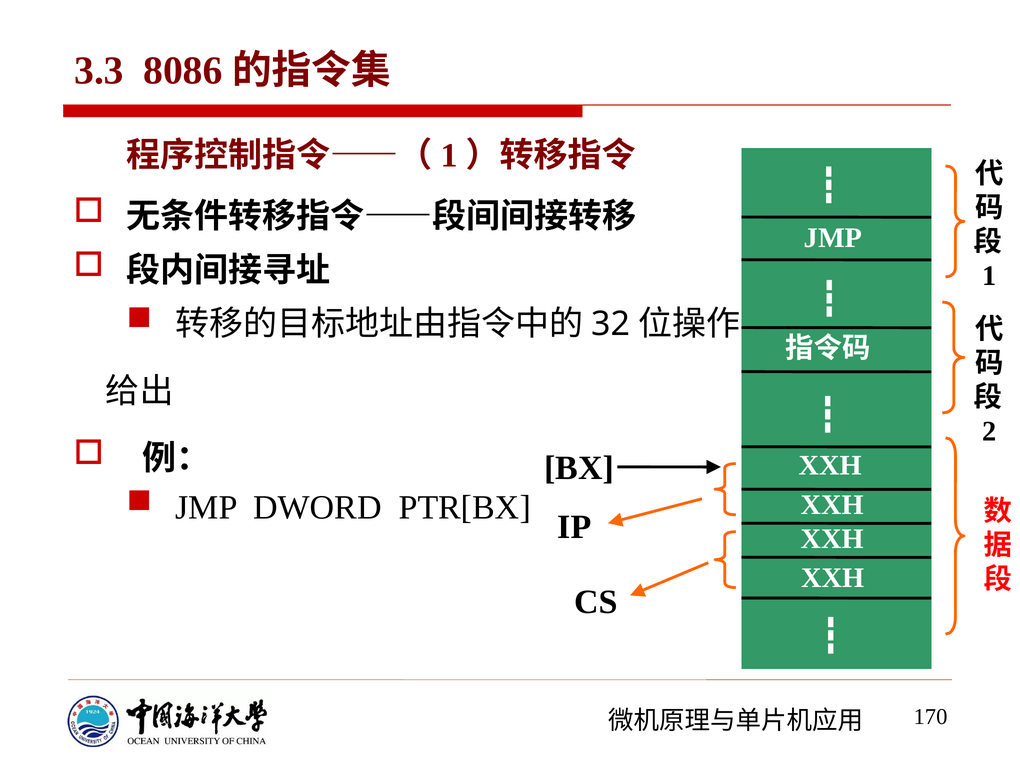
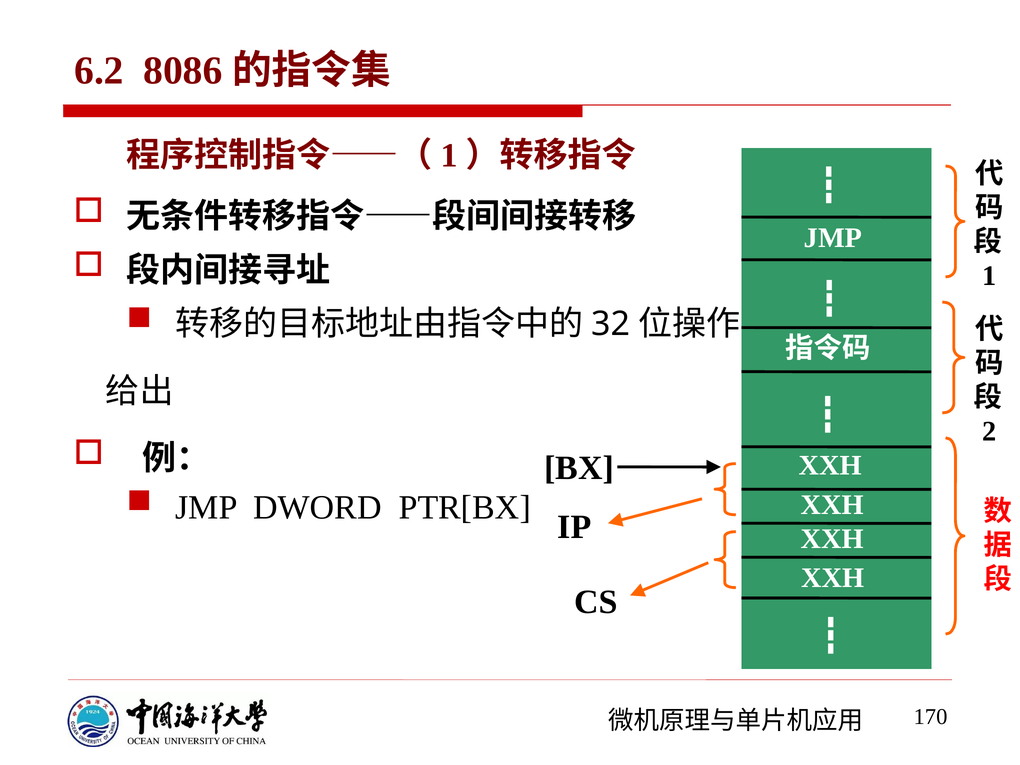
3.3: 3.3 -> 6.2
